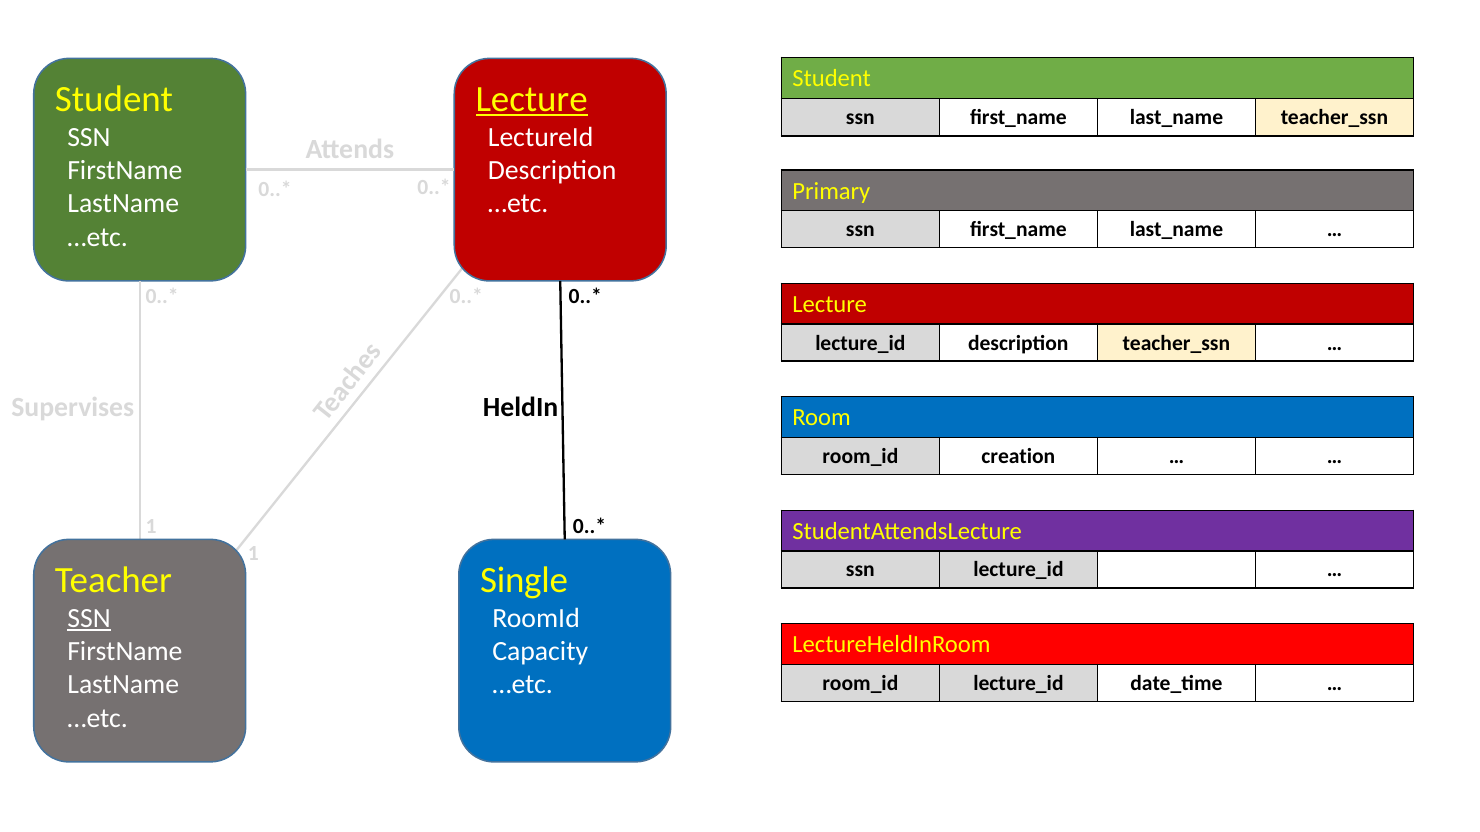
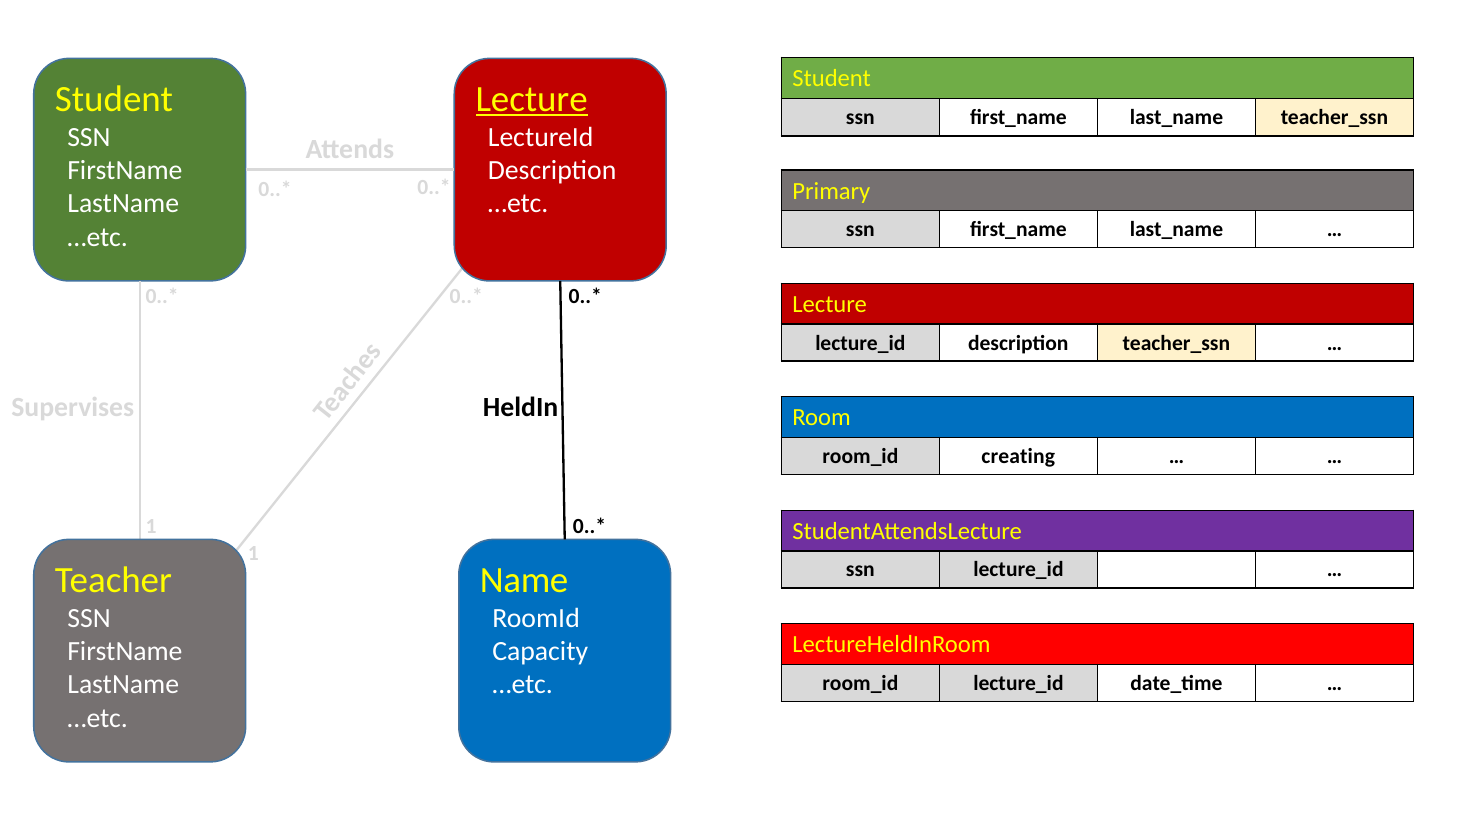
creation: creation -> creating
Single: Single -> Name
SSN at (89, 618) underline: present -> none
